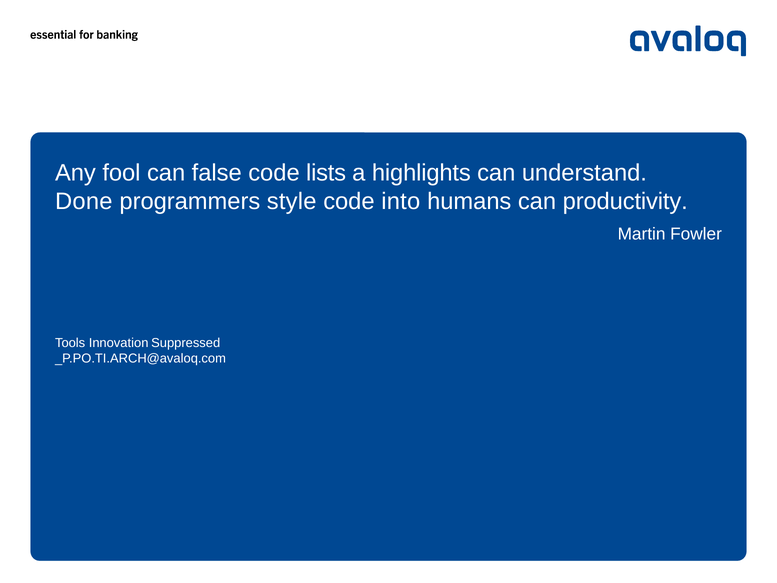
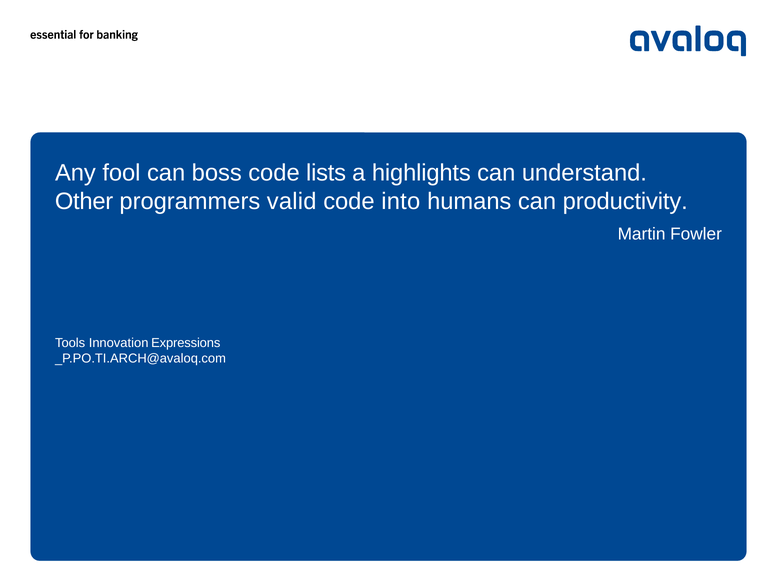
false: false -> boss
Done: Done -> Other
style: style -> valid
Suppressed: Suppressed -> Expressions
